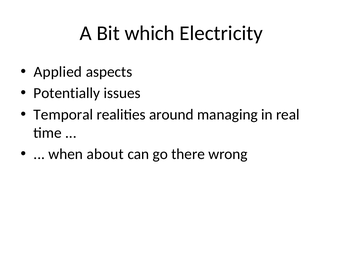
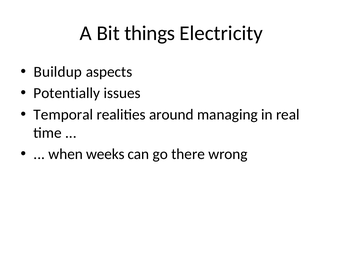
which: which -> things
Applied: Applied -> Buildup
about: about -> weeks
